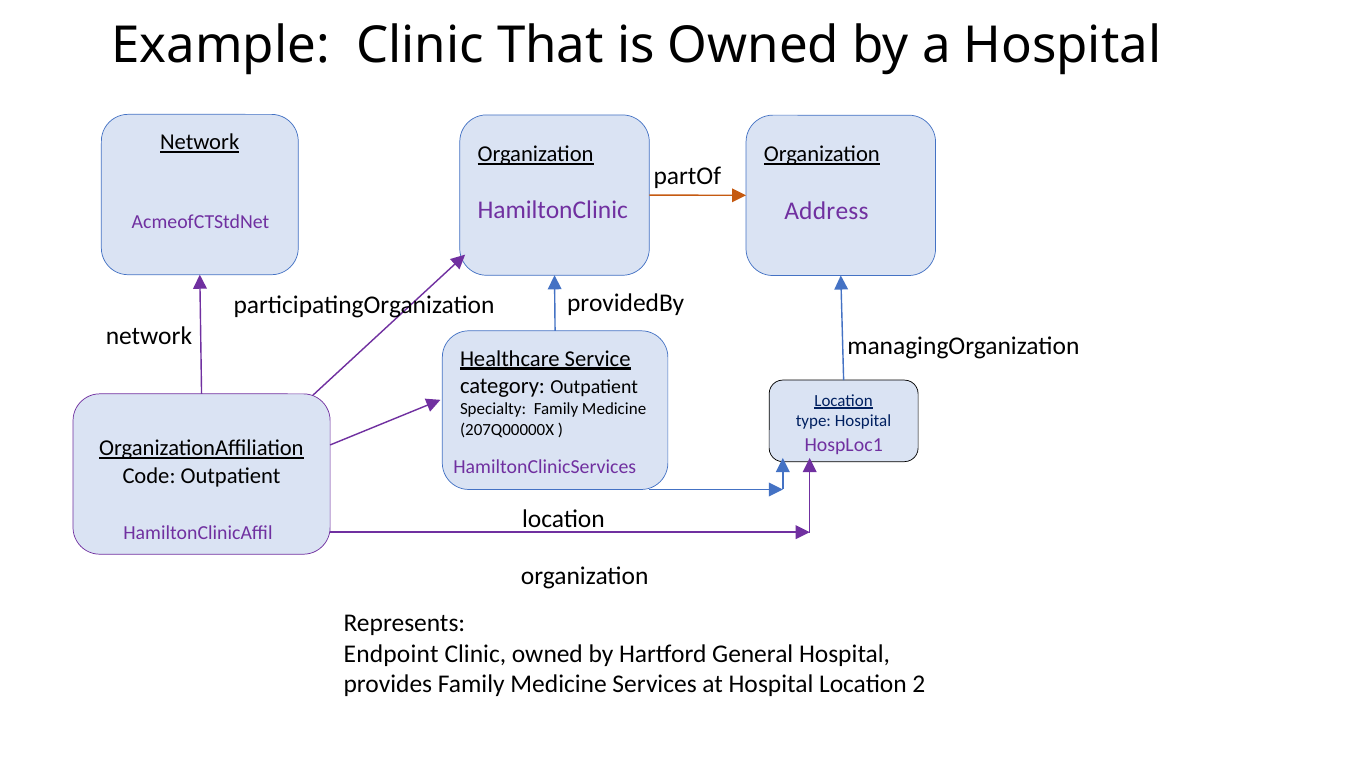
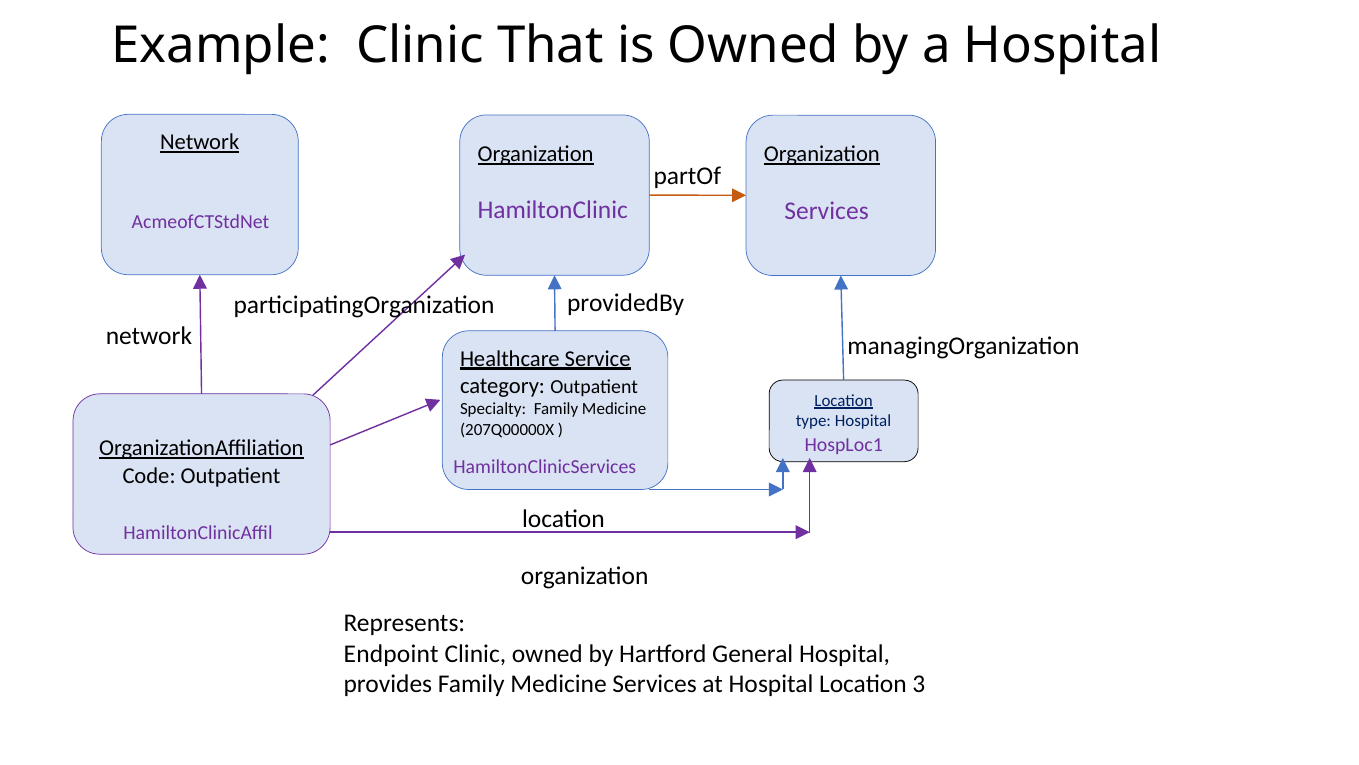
Address at (826, 211): Address -> Services
2: 2 -> 3
